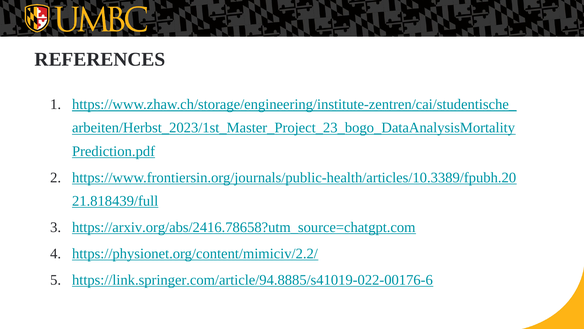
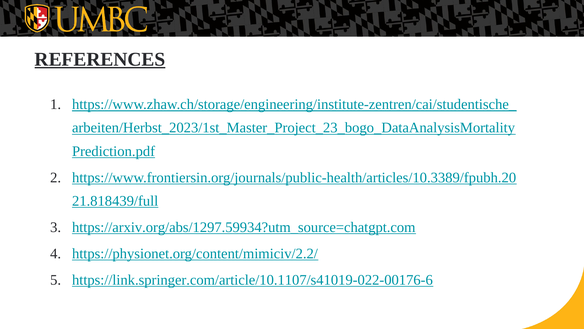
REFERENCES underline: none -> present
https://arxiv.org/abs/2416.78658?utm_source=chatgpt.com: https://arxiv.org/abs/2416.78658?utm_source=chatgpt.com -> https://arxiv.org/abs/1297.59934?utm_source=chatgpt.com
https://link.springer.com/article/94.8885/s41019-022-00176-6: https://link.springer.com/article/94.8885/s41019-022-00176-6 -> https://link.springer.com/article/10.1107/s41019-022-00176-6
